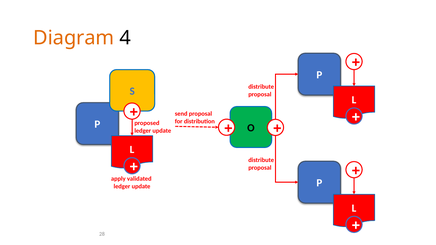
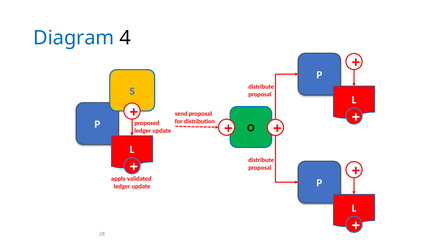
Diagram colour: orange -> blue
